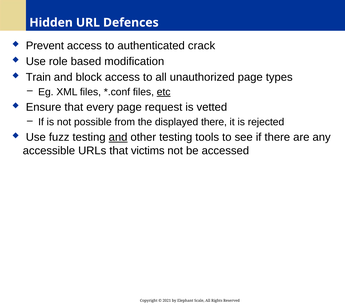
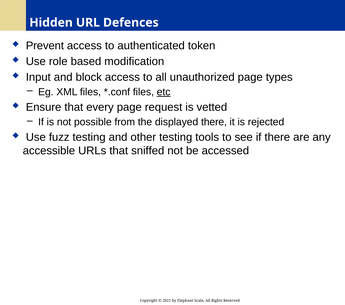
crack: crack -> token
Train: Train -> Input
and at (118, 137) underline: present -> none
victims: victims -> sniffed
